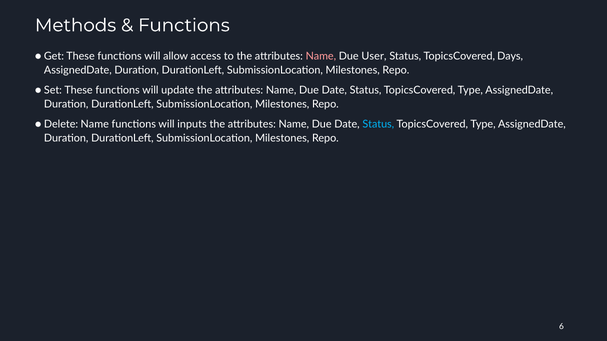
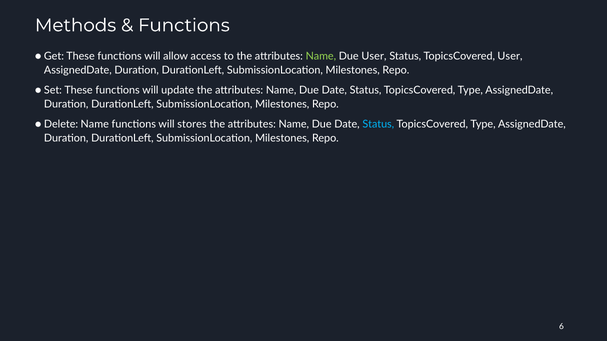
Name at (321, 56) colour: pink -> light green
TopicsCovered Days: Days -> User
inputs: inputs -> stores
